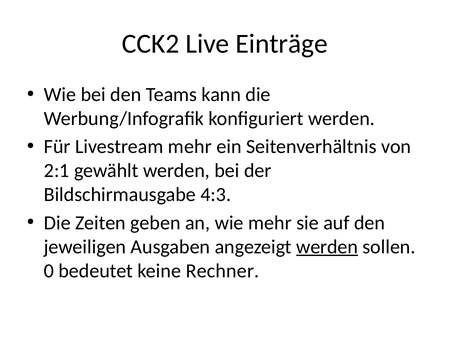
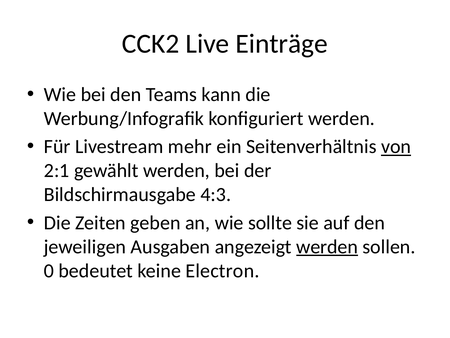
von underline: none -> present
wie mehr: mehr -> sollte
Rechner: Rechner -> Electron
